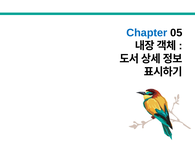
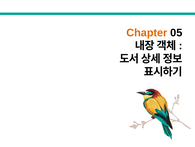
Chapter colour: blue -> orange
